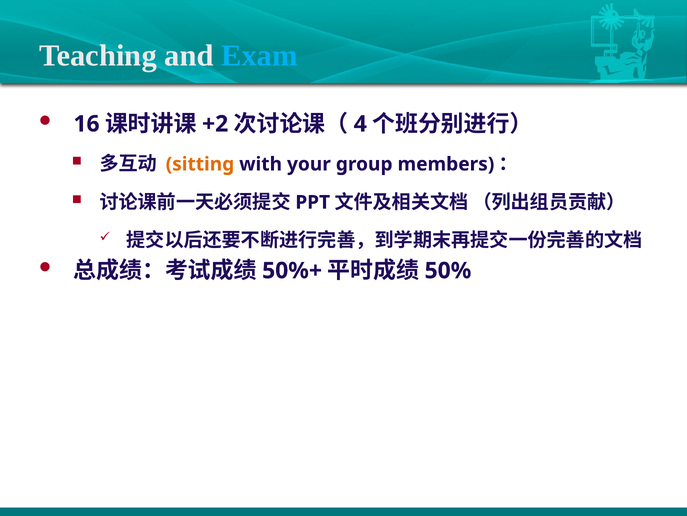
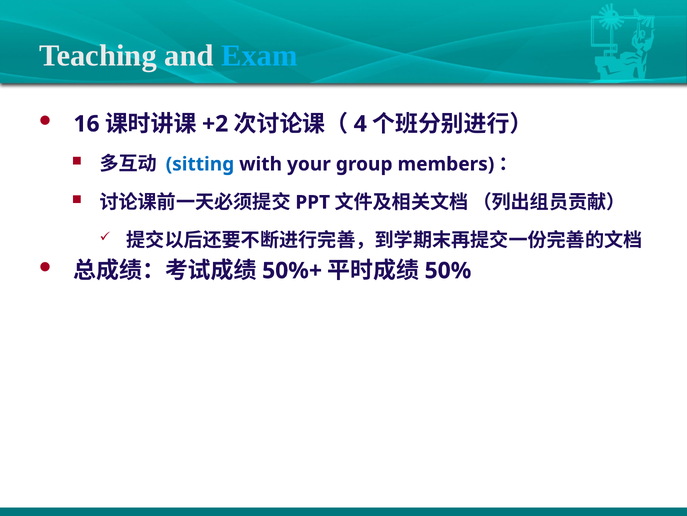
sitting colour: orange -> blue
